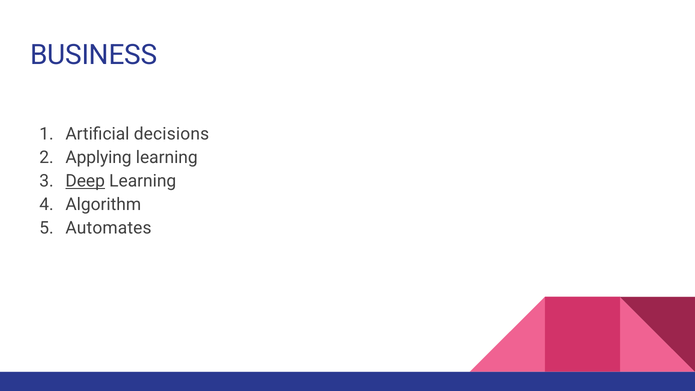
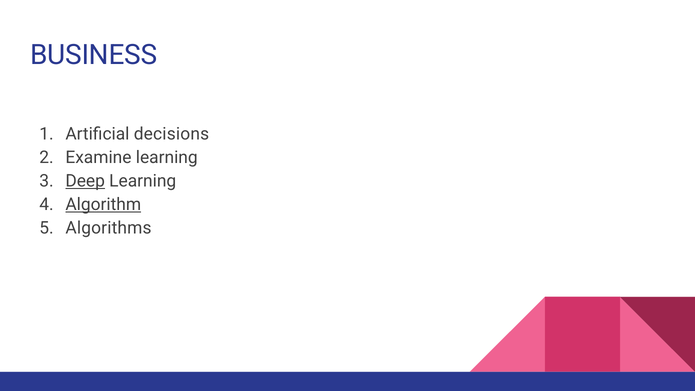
Applying: Applying -> Examine
Algorithm underline: none -> present
Automates: Automates -> Algorithms
